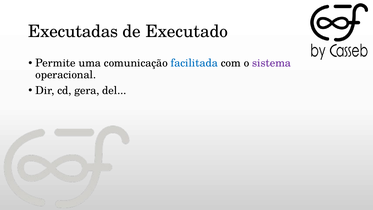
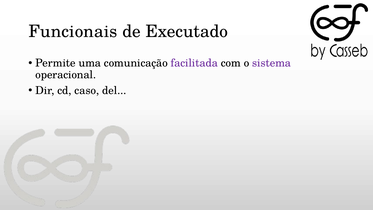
Executadas: Executadas -> Funcionais
facilitada colour: blue -> purple
gera: gera -> caso
